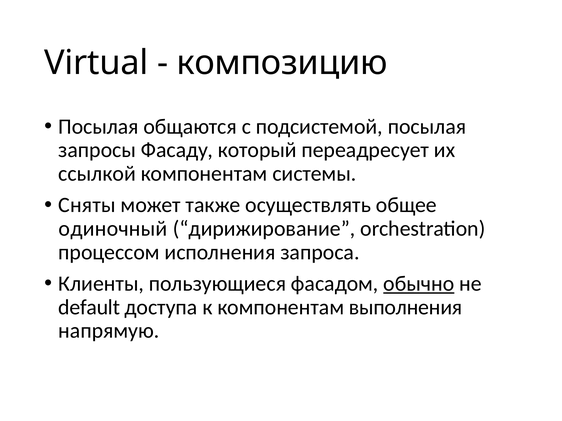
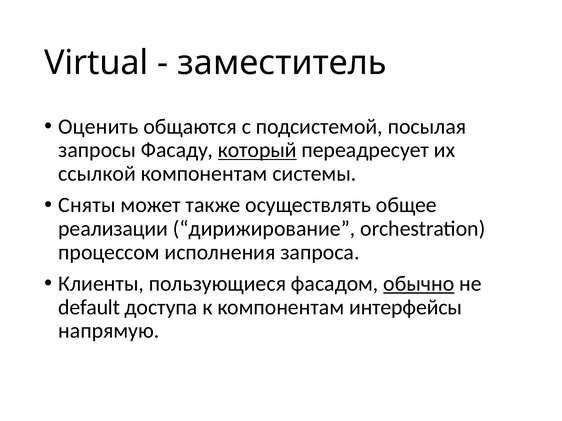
композицию: композицию -> заместитель
Посылая at (98, 127): Посылая -> Оценить
который underline: none -> present
одиночный: одиночный -> реализации
выполнения: выполнения -> интерфейсы
